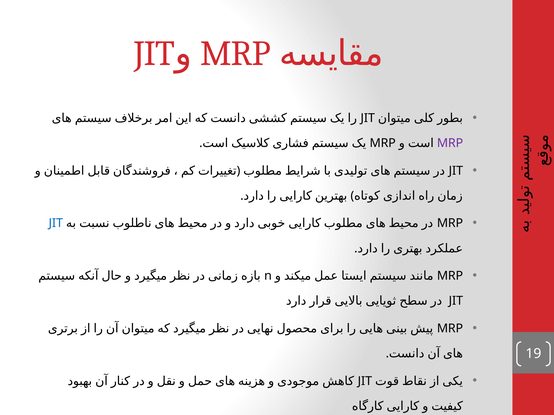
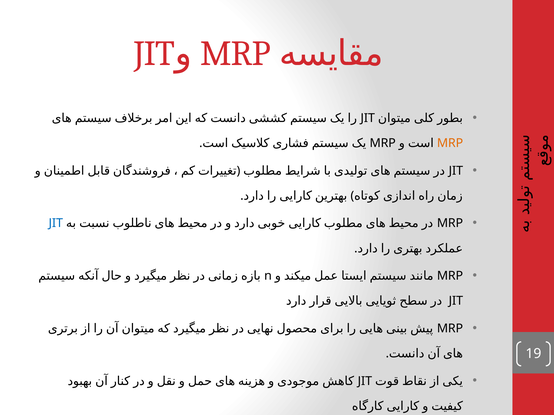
MRP at (450, 143) colour: purple -> orange
